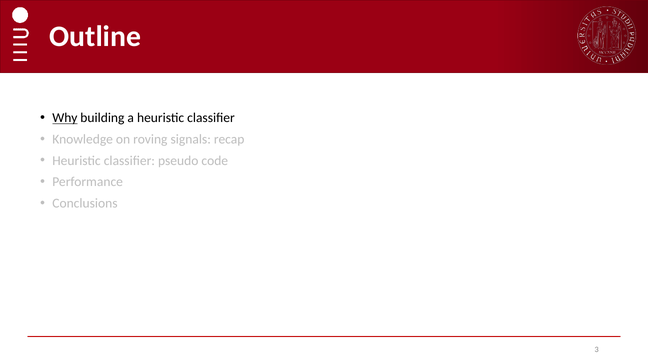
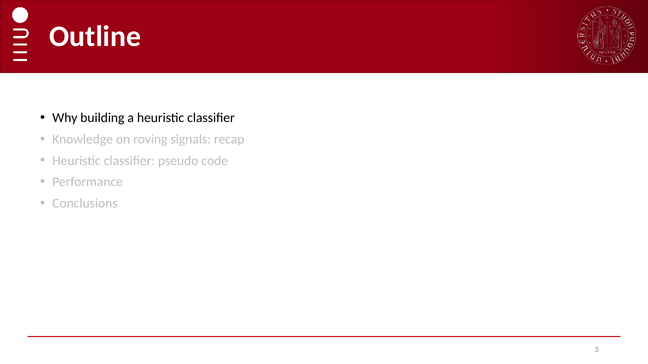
Why underline: present -> none
